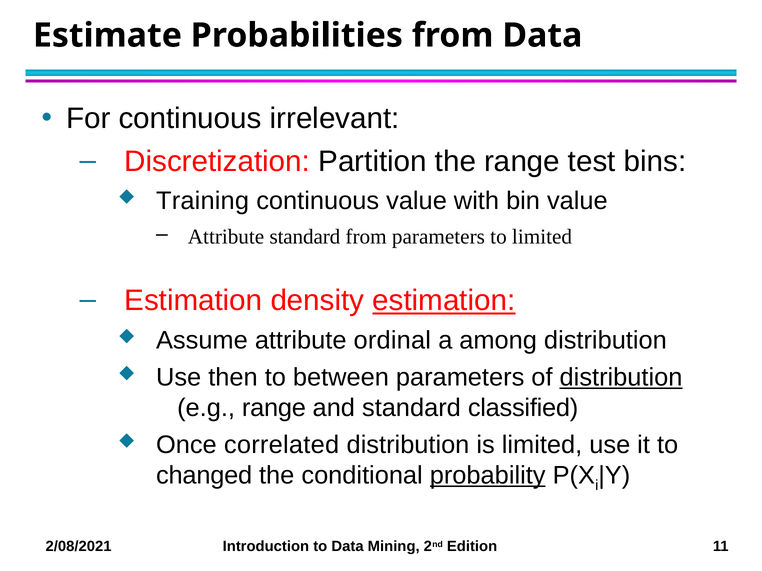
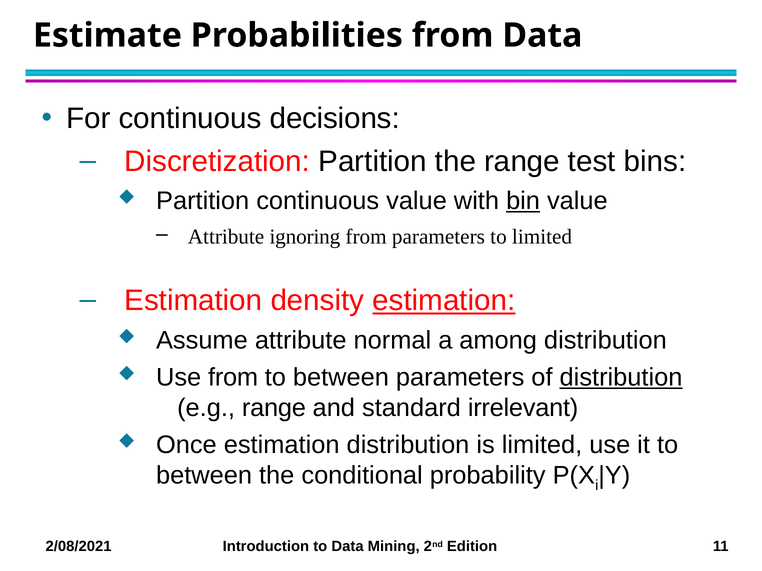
irrelevant: irrelevant -> decisions
Training at (203, 201): Training -> Partition
bin underline: none -> present
Attribute standard: standard -> ignoring
ordinal: ordinal -> normal
Use then: then -> from
classified: classified -> irrelevant
Once correlated: correlated -> estimation
changed at (204, 476): changed -> between
probability underline: present -> none
